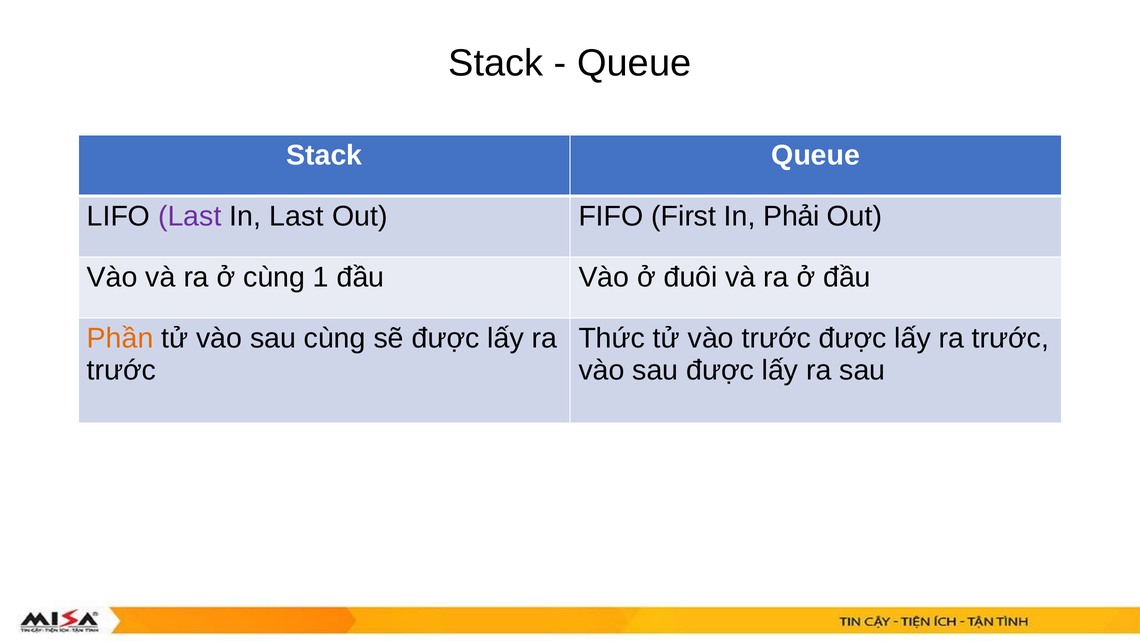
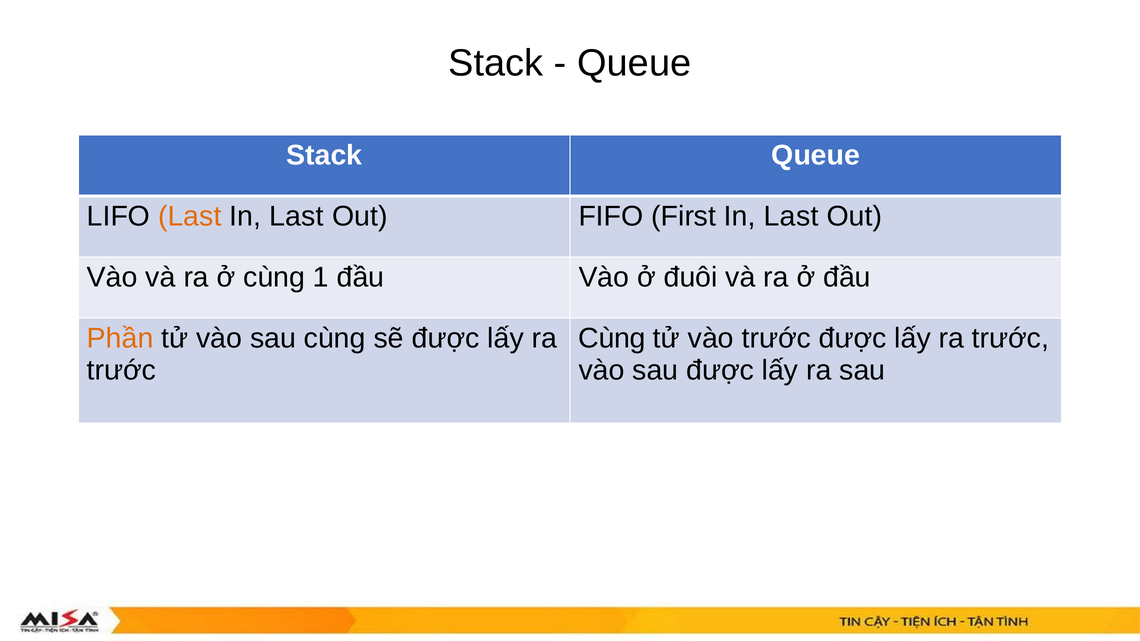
Last at (190, 217) colour: purple -> orange
First In Phải: Phải -> Last
Thức at (612, 339): Thức -> Cùng
